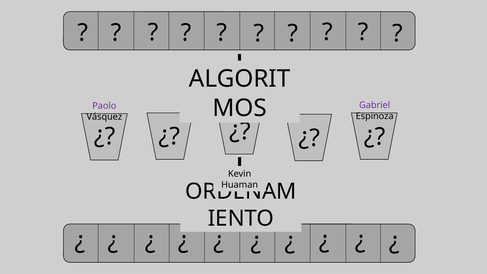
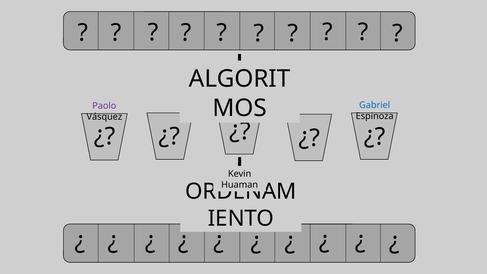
Gabriel colour: purple -> blue
